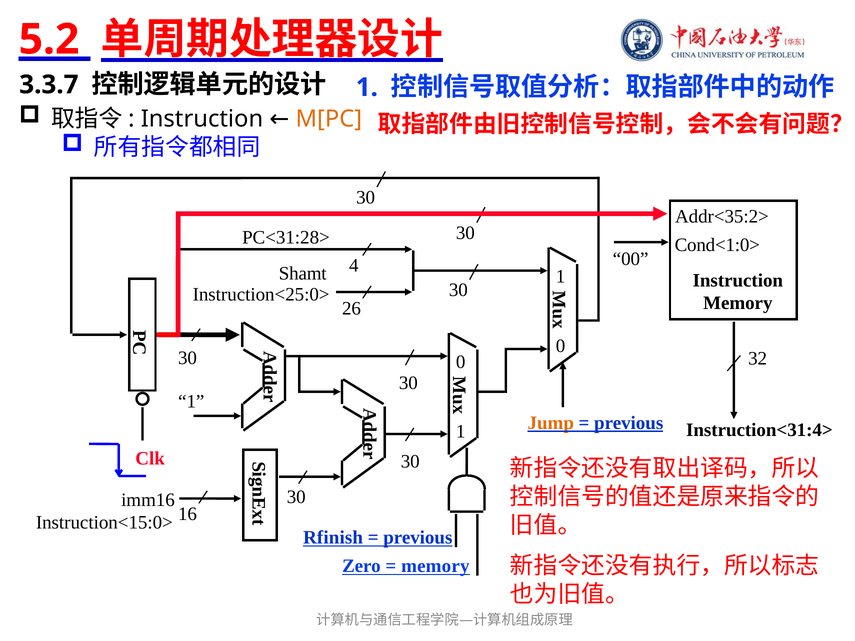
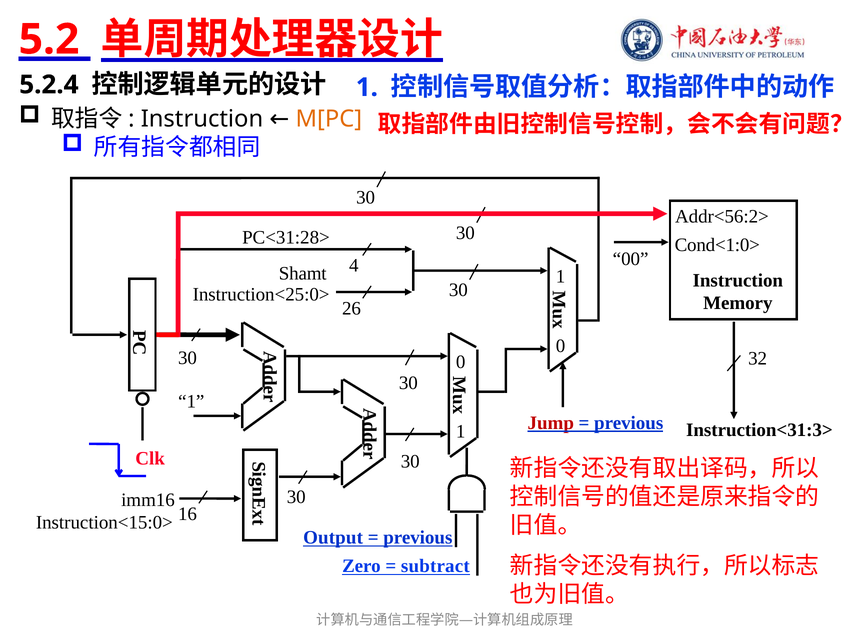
3.3.7: 3.3.7 -> 5.2.4
Addr<35:2>: Addr<35:2> -> Addr<56:2>
Jump colour: orange -> red
Instruction<31:4>: Instruction<31:4> -> Instruction<31:3>
Rfinish: Rfinish -> Output
memory at (435, 566): memory -> subtract
